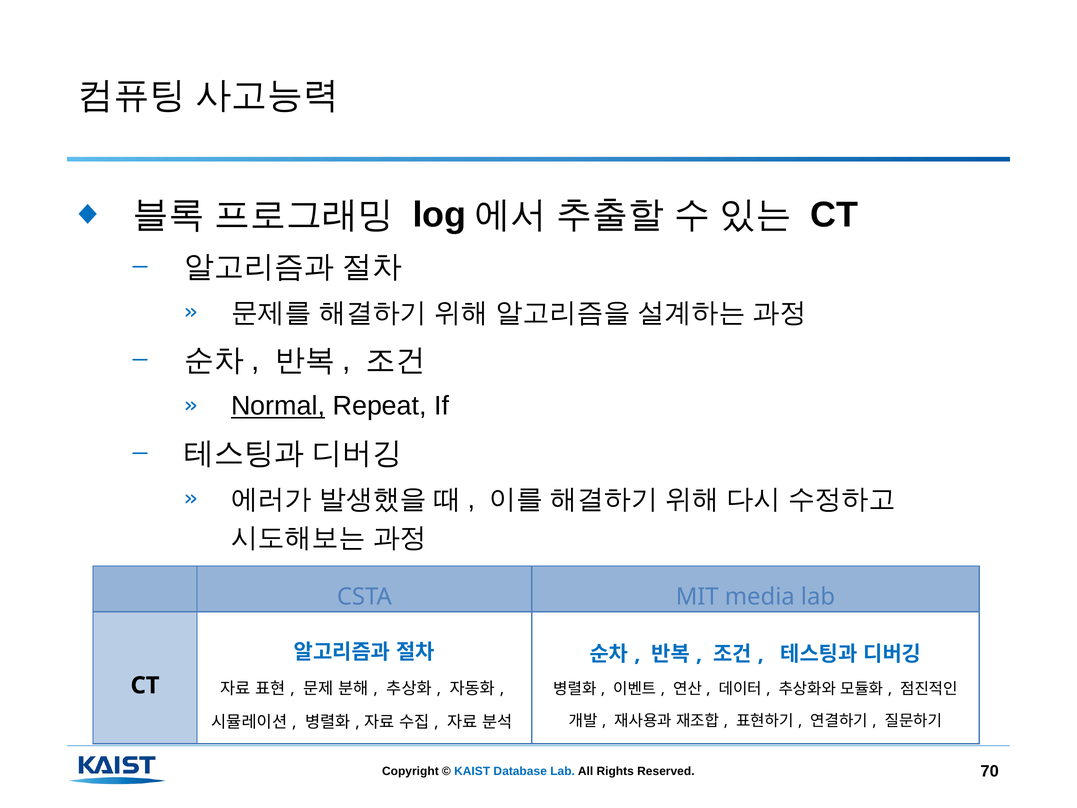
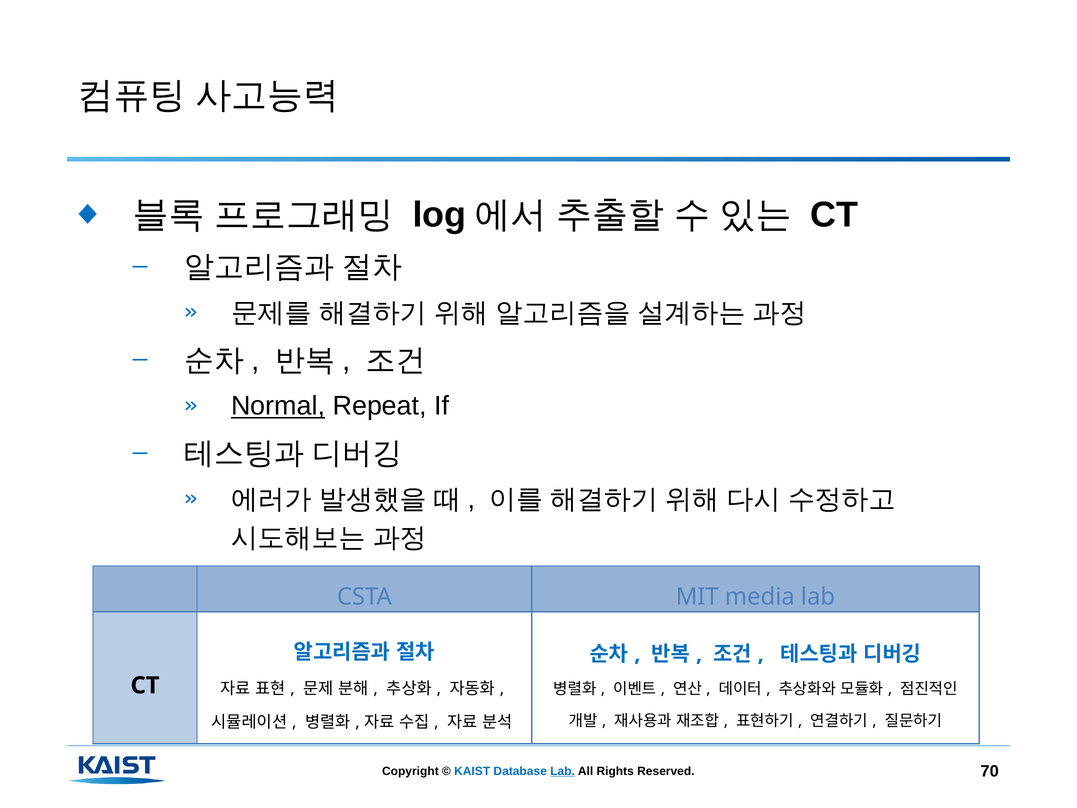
Lab at (563, 771) underline: none -> present
